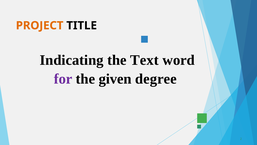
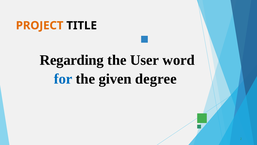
Indicating: Indicating -> Regarding
Text: Text -> User
for colour: purple -> blue
